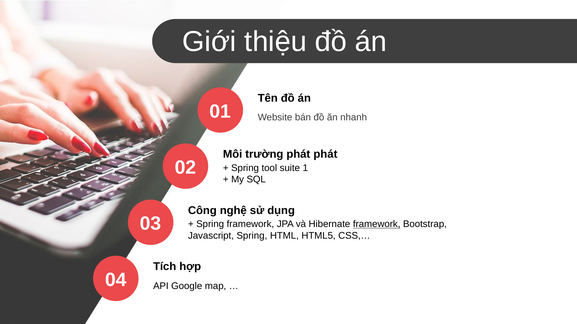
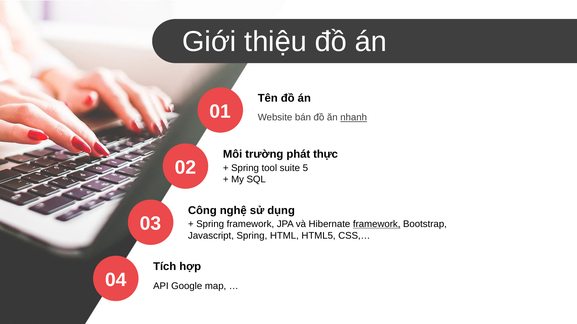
nhanh underline: none -> present
phát phát: phát -> thực
1: 1 -> 5
